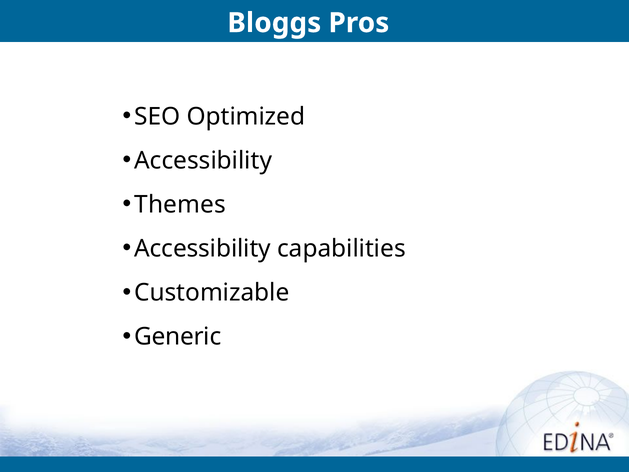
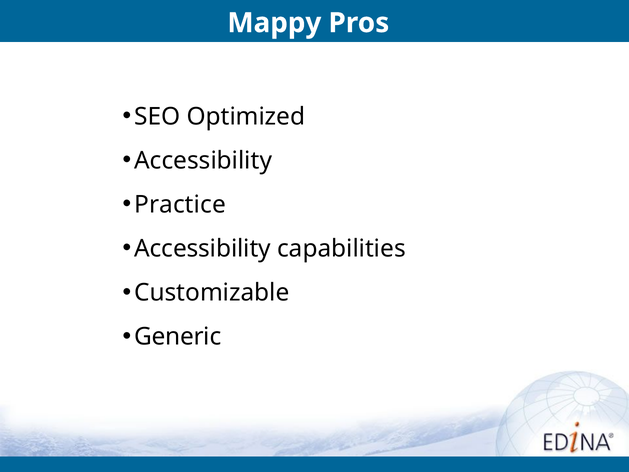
Bloggs: Bloggs -> Mappy
Themes: Themes -> Practice
